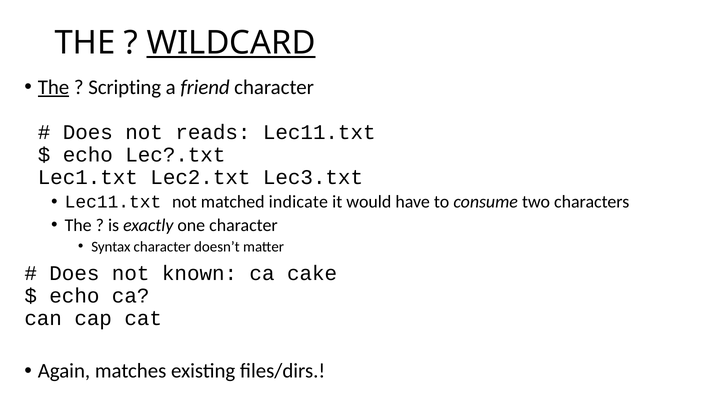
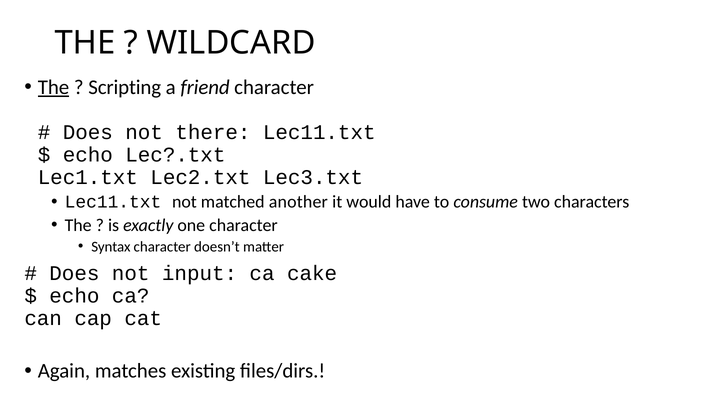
WILDCARD underline: present -> none
reads: reads -> there
indicate: indicate -> another
known: known -> input
